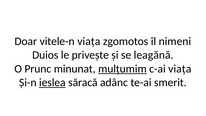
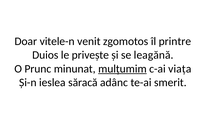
vitele-n viața: viața -> venit
nimeni: nimeni -> printre
ieslea underline: present -> none
